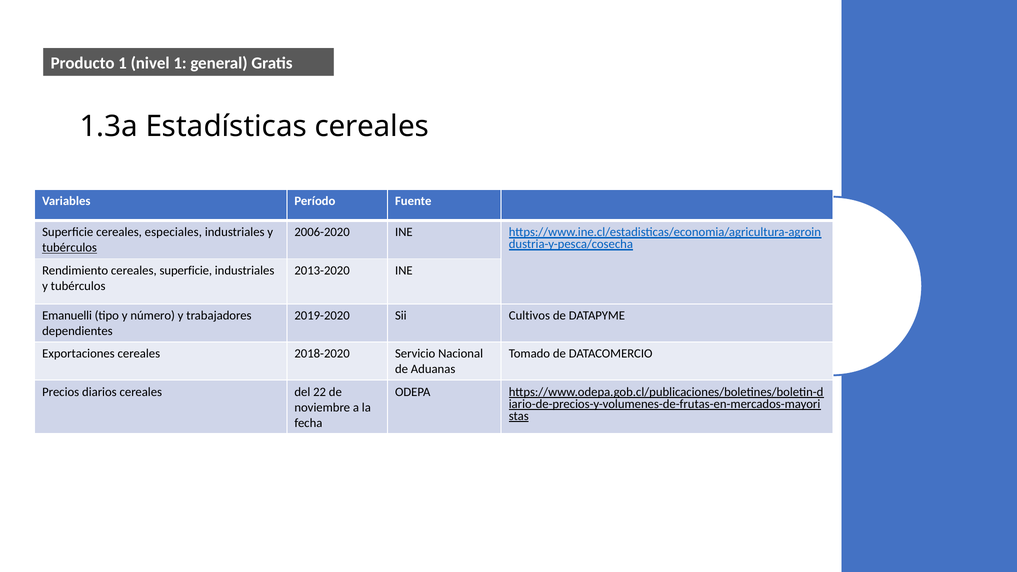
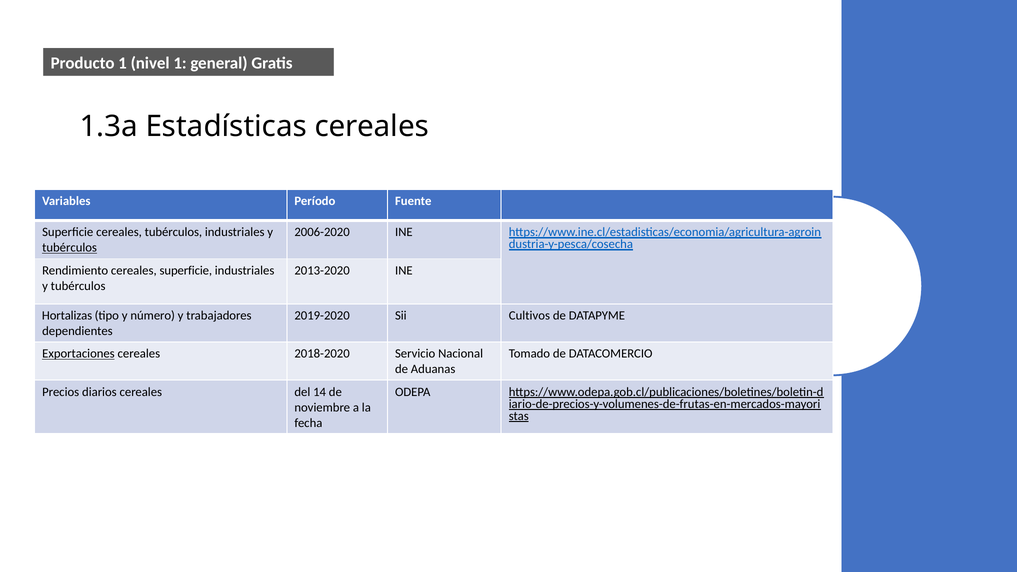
cereales especiales: especiales -> tubérculos
Emanuelli: Emanuelli -> Hortalizas
Exportaciones underline: none -> present
22: 22 -> 14
